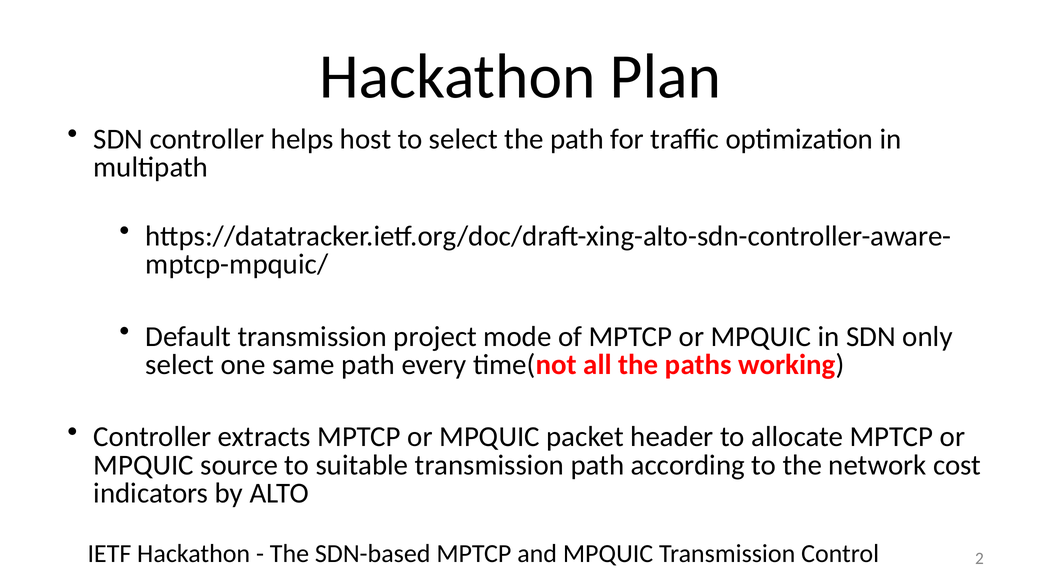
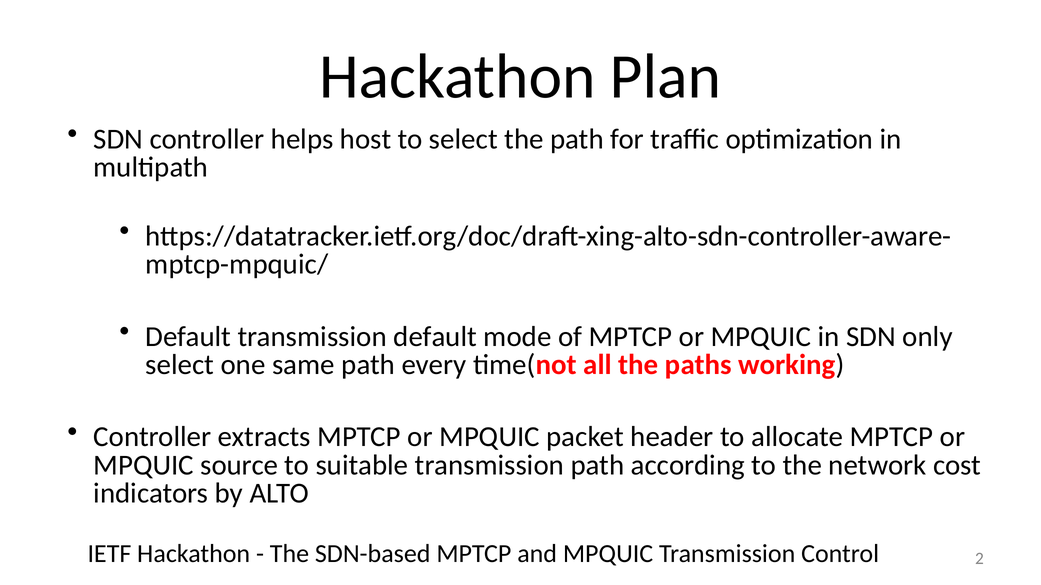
transmission project: project -> default
